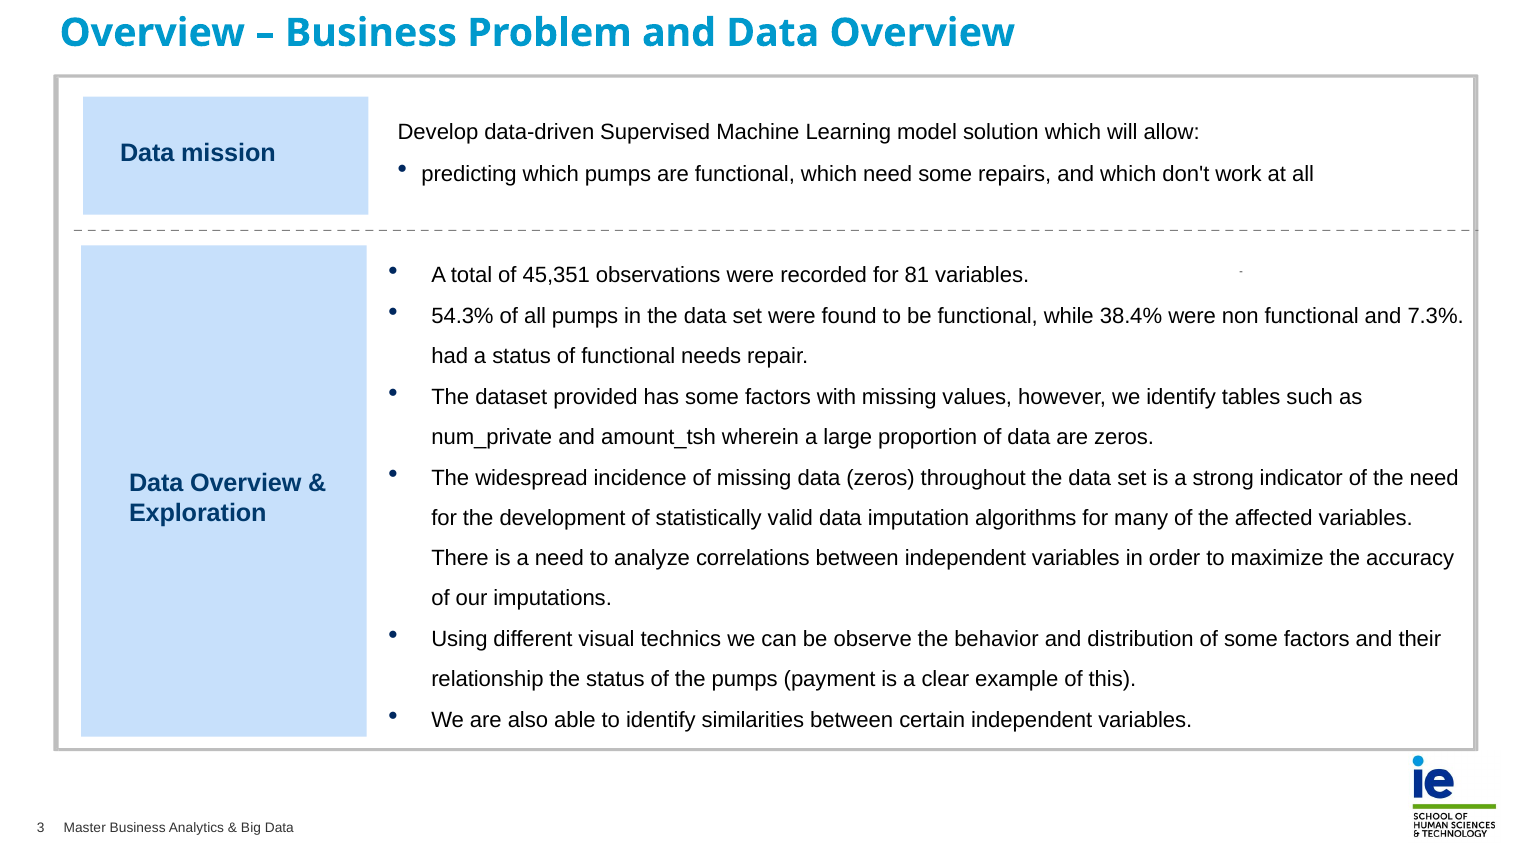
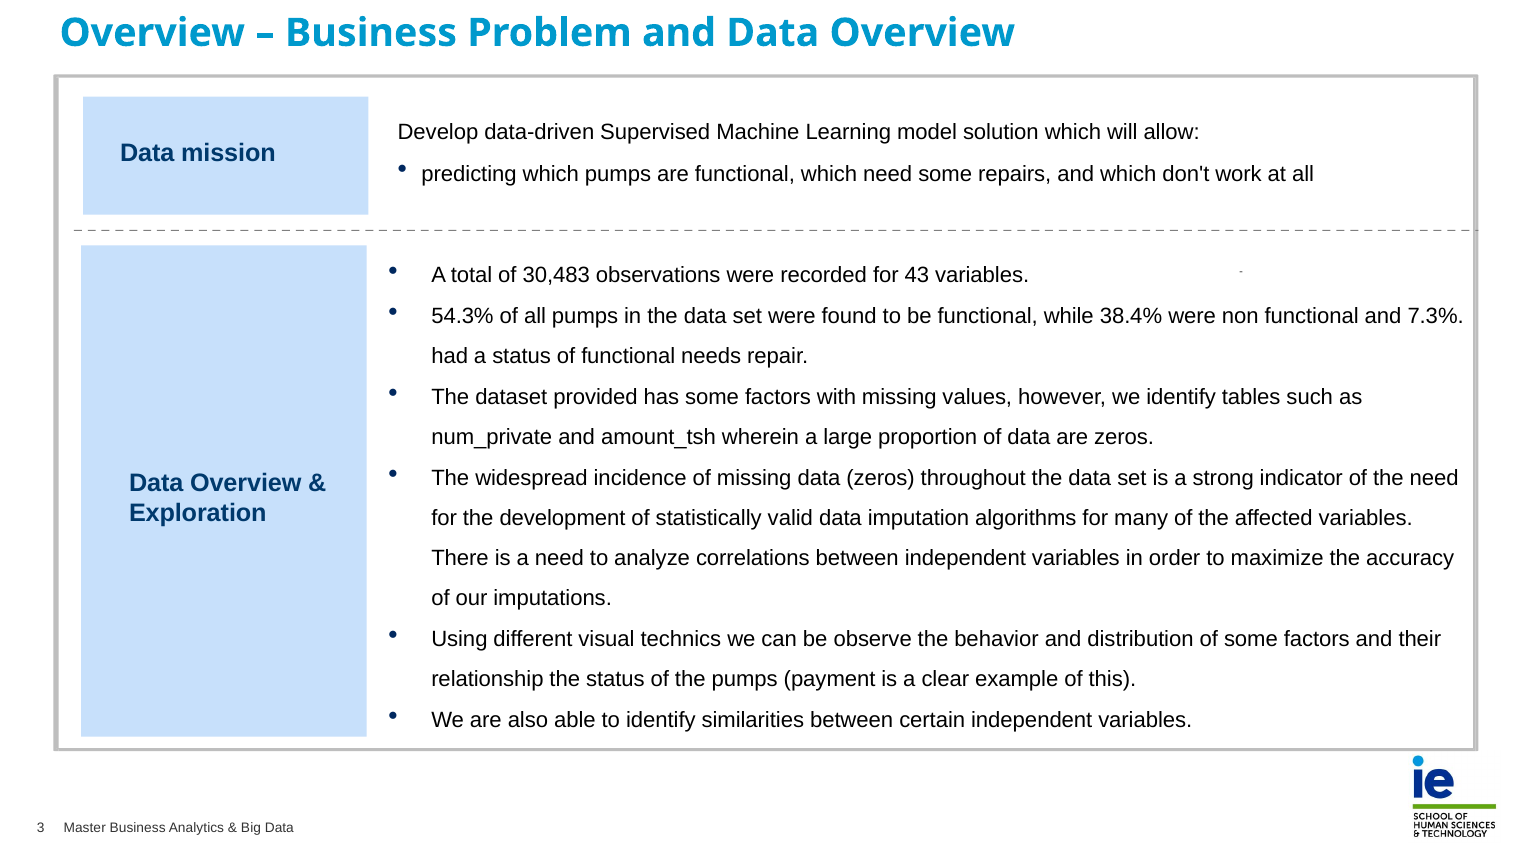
45,351: 45,351 -> 30,483
81: 81 -> 43
